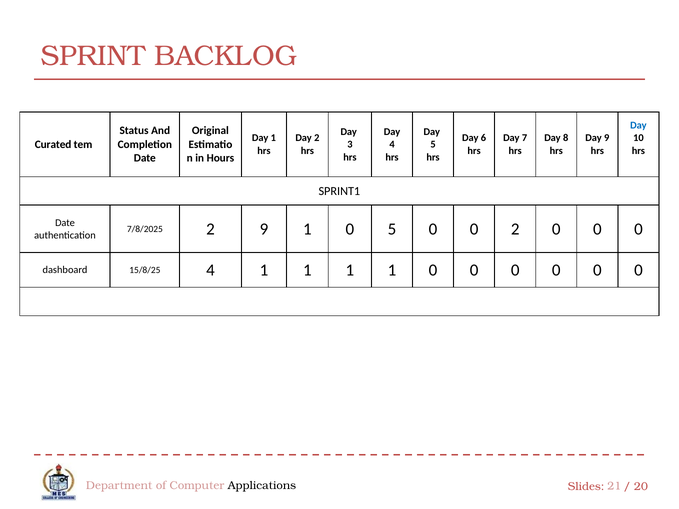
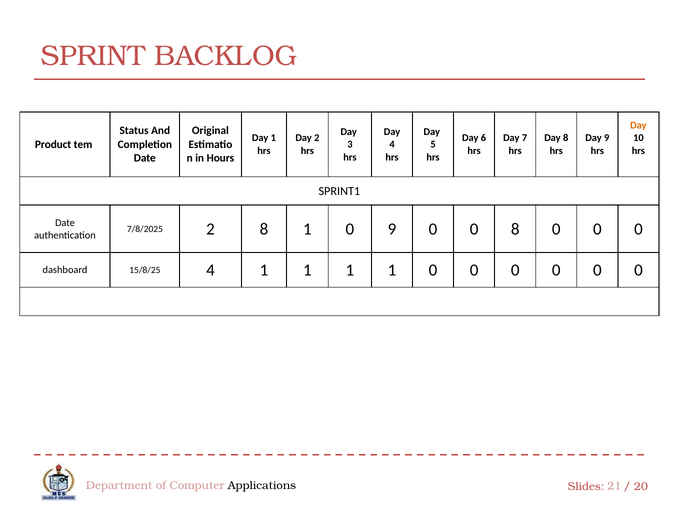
Day at (638, 125) colour: blue -> orange
Curated: Curated -> Product
2 9: 9 -> 8
0 5: 5 -> 9
0 2: 2 -> 8
